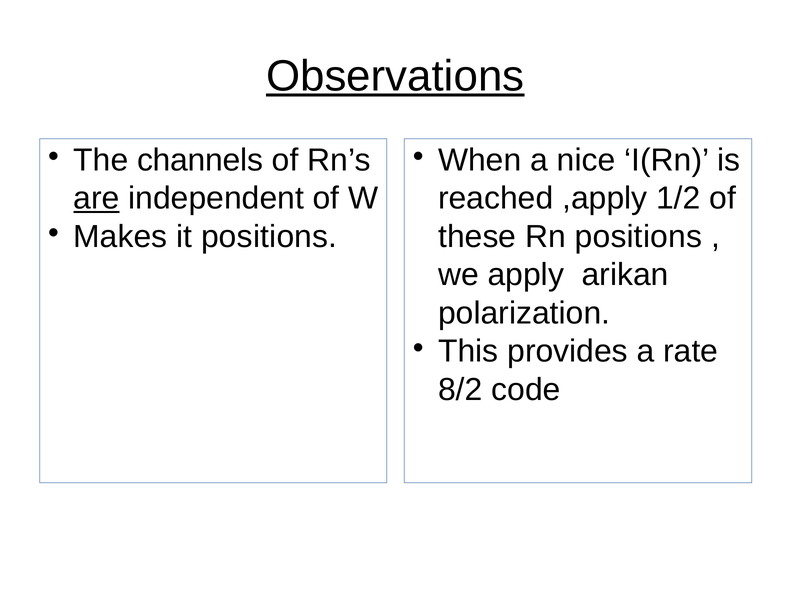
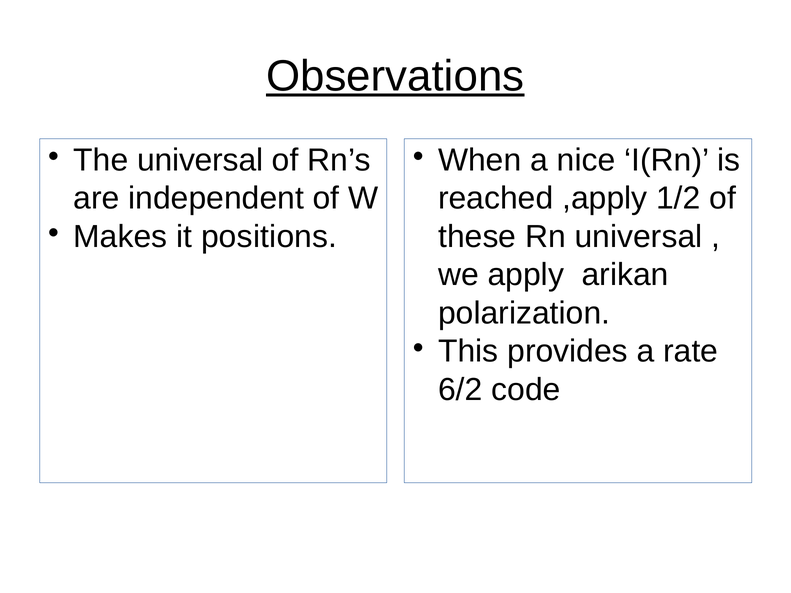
The channels: channels -> universal
are underline: present -> none
Rn positions: positions -> universal
8/2: 8/2 -> 6/2
